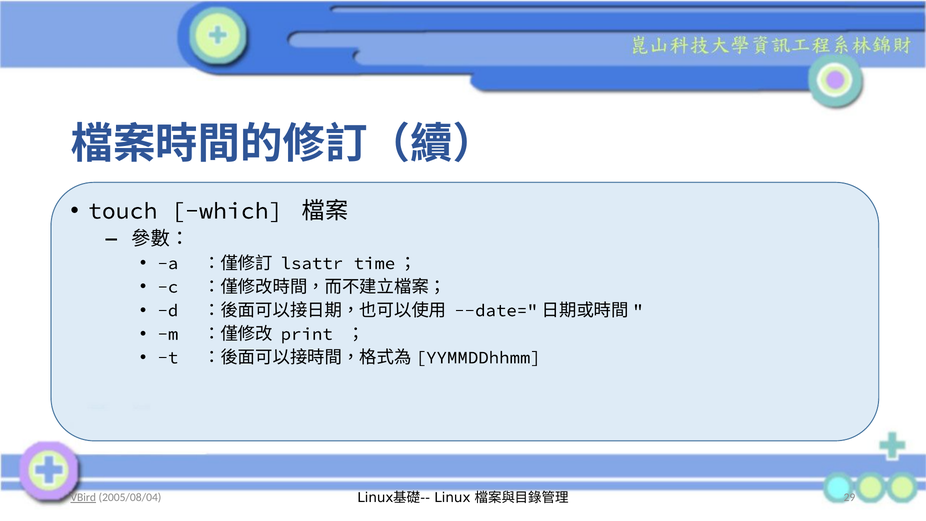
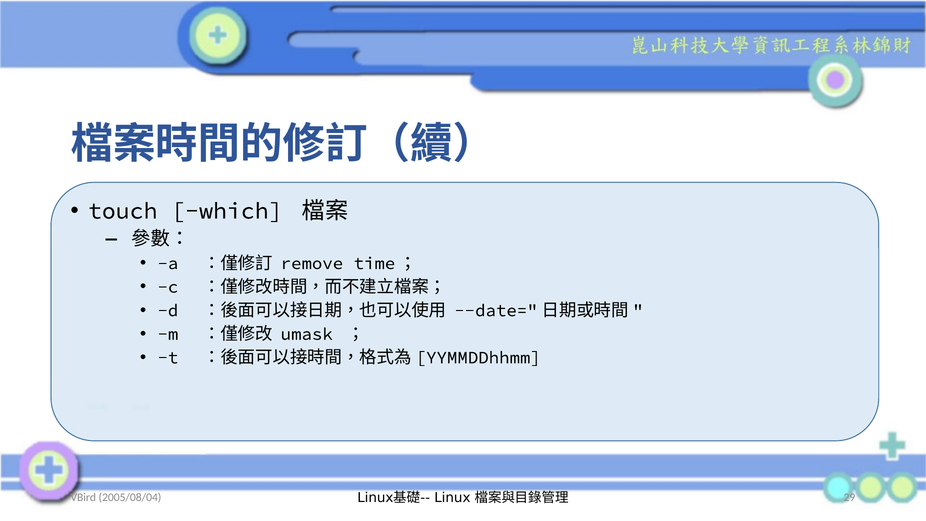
lsattr: lsattr -> remove
print: print -> umask
VBird underline: present -> none
